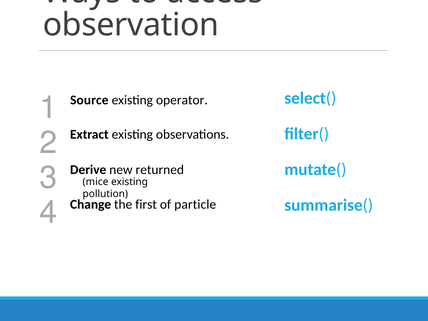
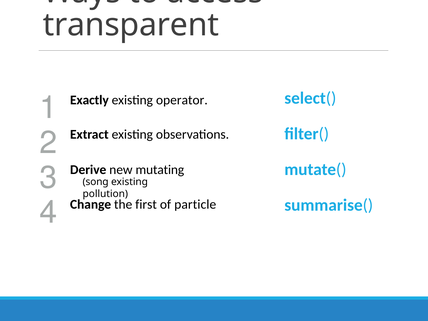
observation: observation -> transparent
Source: Source -> Exactly
returned: returned -> mutating
mice: mice -> song
